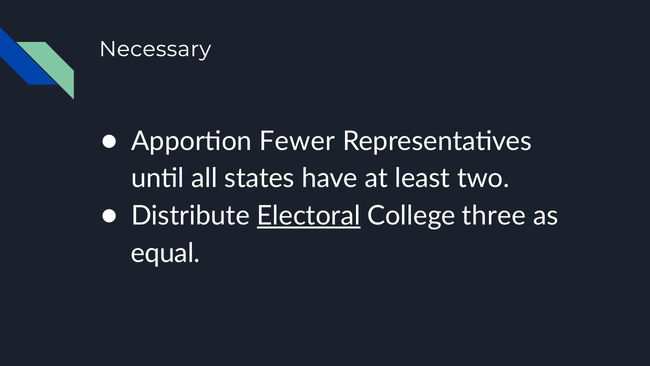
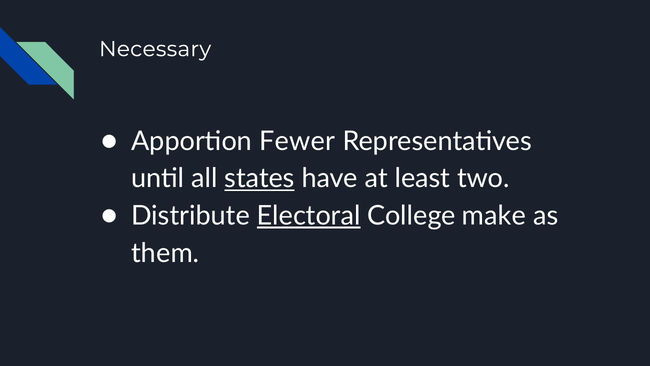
states underline: none -> present
three: three -> make
equal: equal -> them
